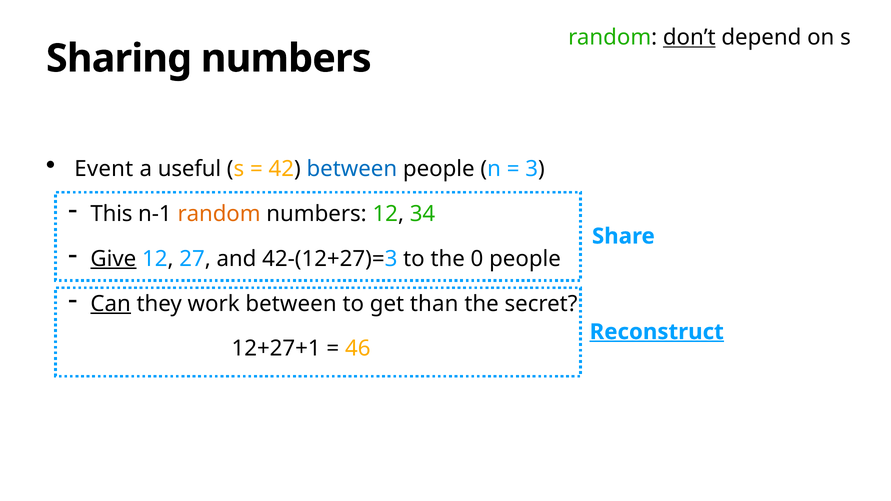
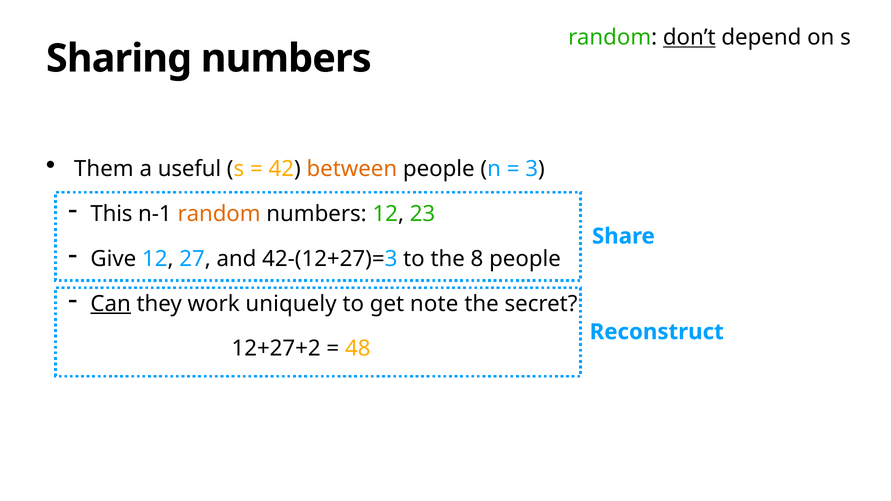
Event: Event -> Them
between at (352, 169) colour: blue -> orange
34: 34 -> 23
Give underline: present -> none
0: 0 -> 8
work between: between -> uniquely
than: than -> note
Reconstruct underline: present -> none
12+27+1: 12+27+1 -> 12+27+2
46: 46 -> 48
